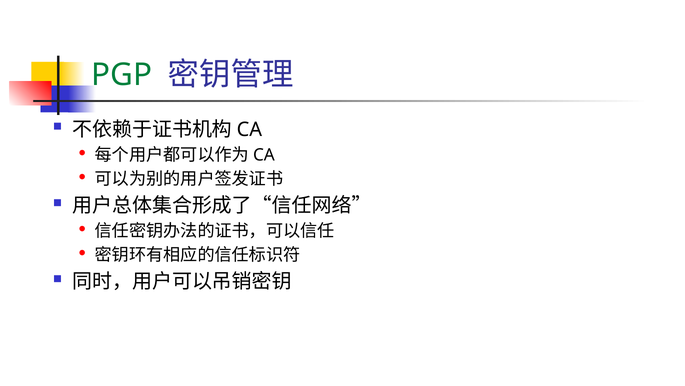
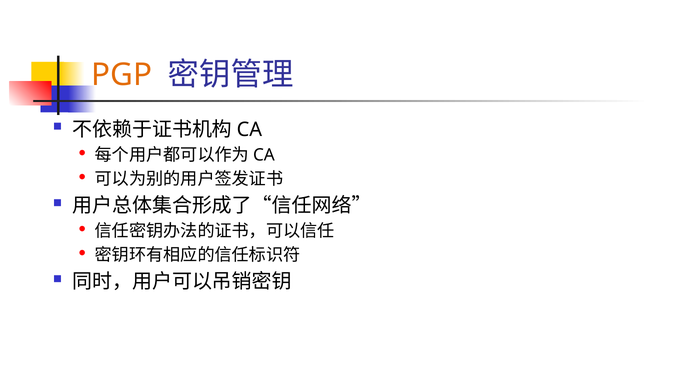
PGP colour: green -> orange
